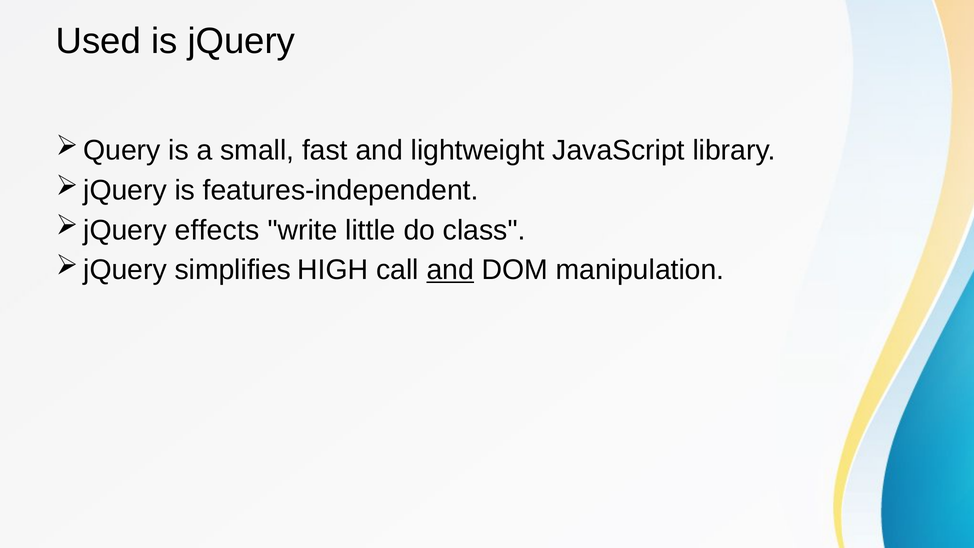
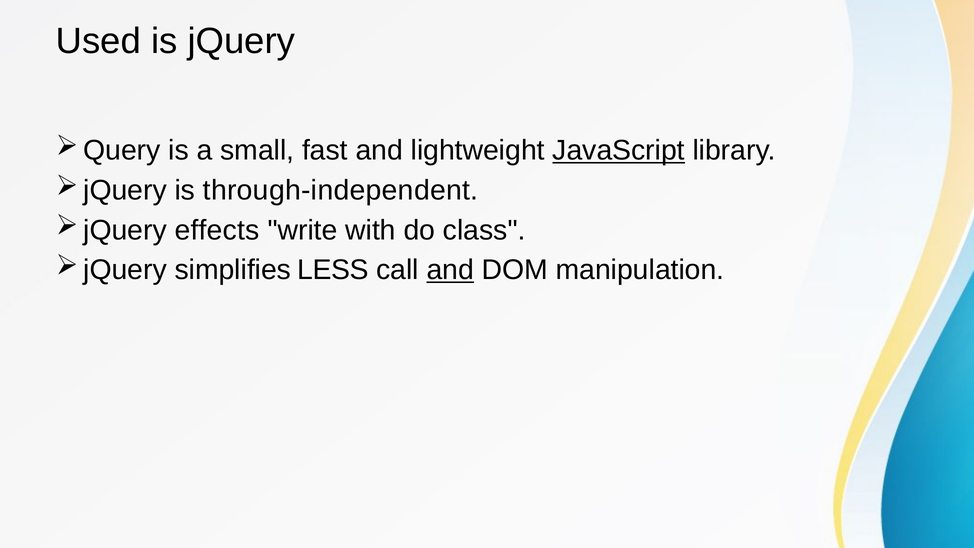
JavaScript underline: none -> present
features-independent: features-independent -> through-independent
little: little -> with
HIGH: HIGH -> LESS
